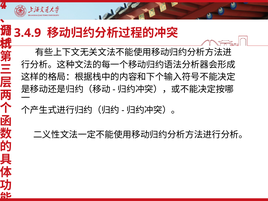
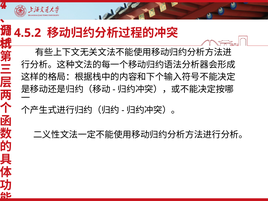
3.4.9: 3.4.9 -> 4.5.2
